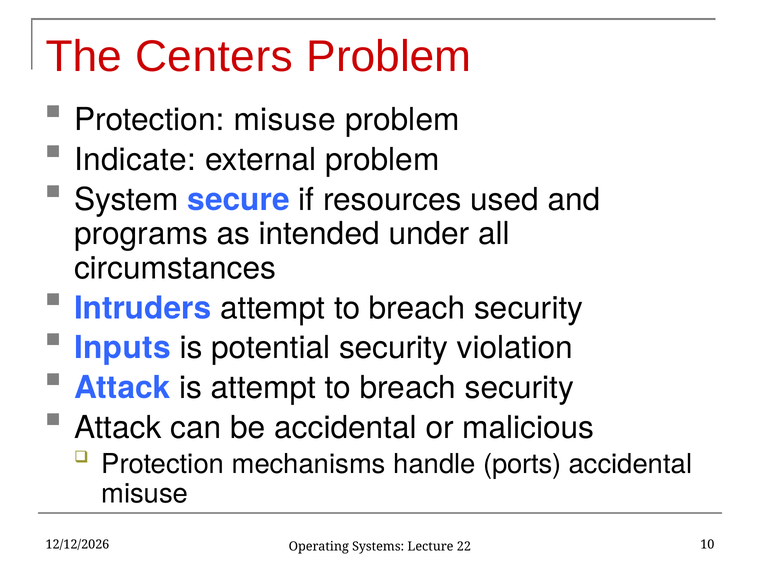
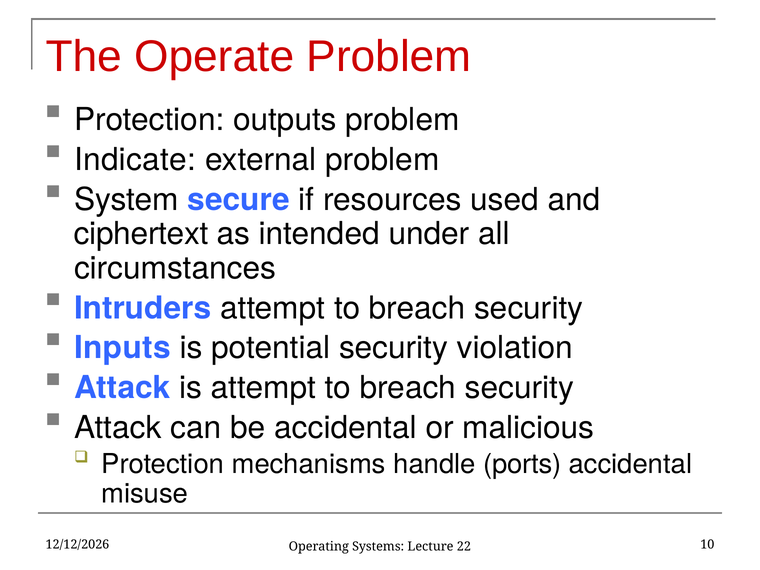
Centers: Centers -> Operate
Protection misuse: misuse -> outputs
programs: programs -> ciphertext
